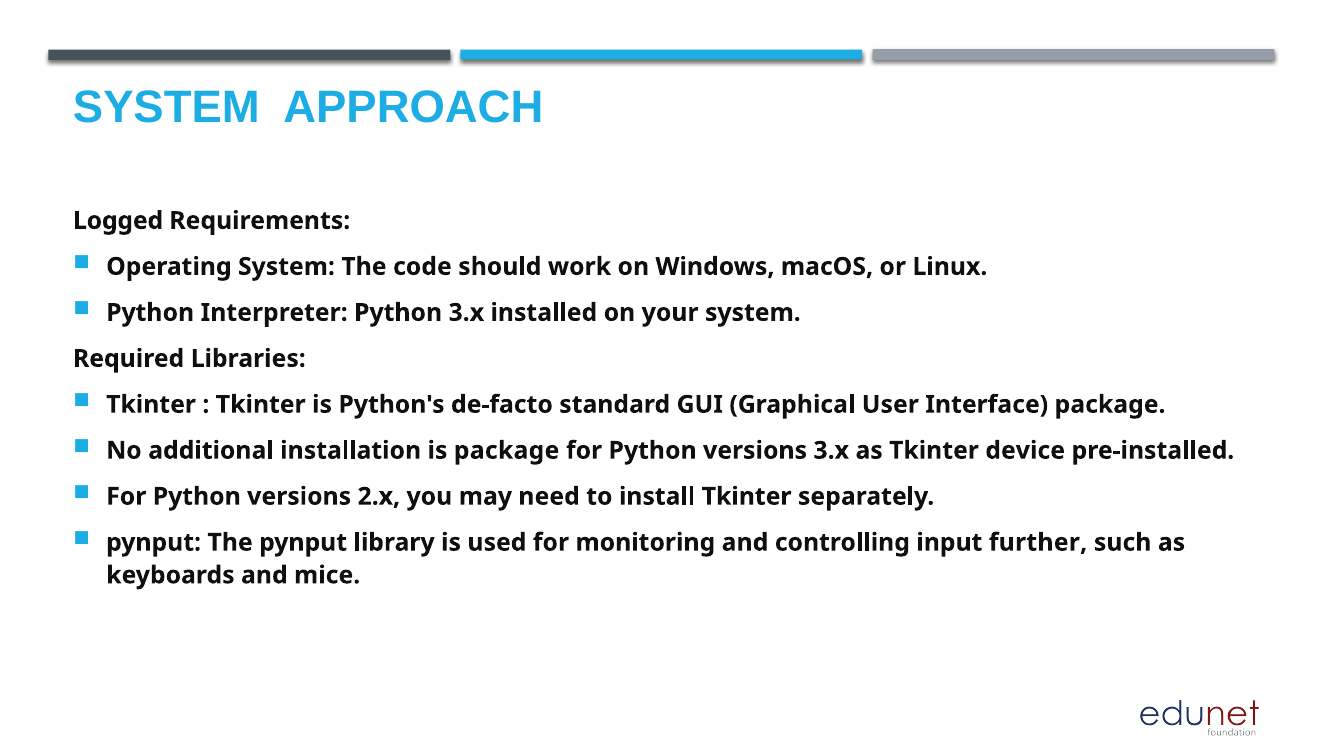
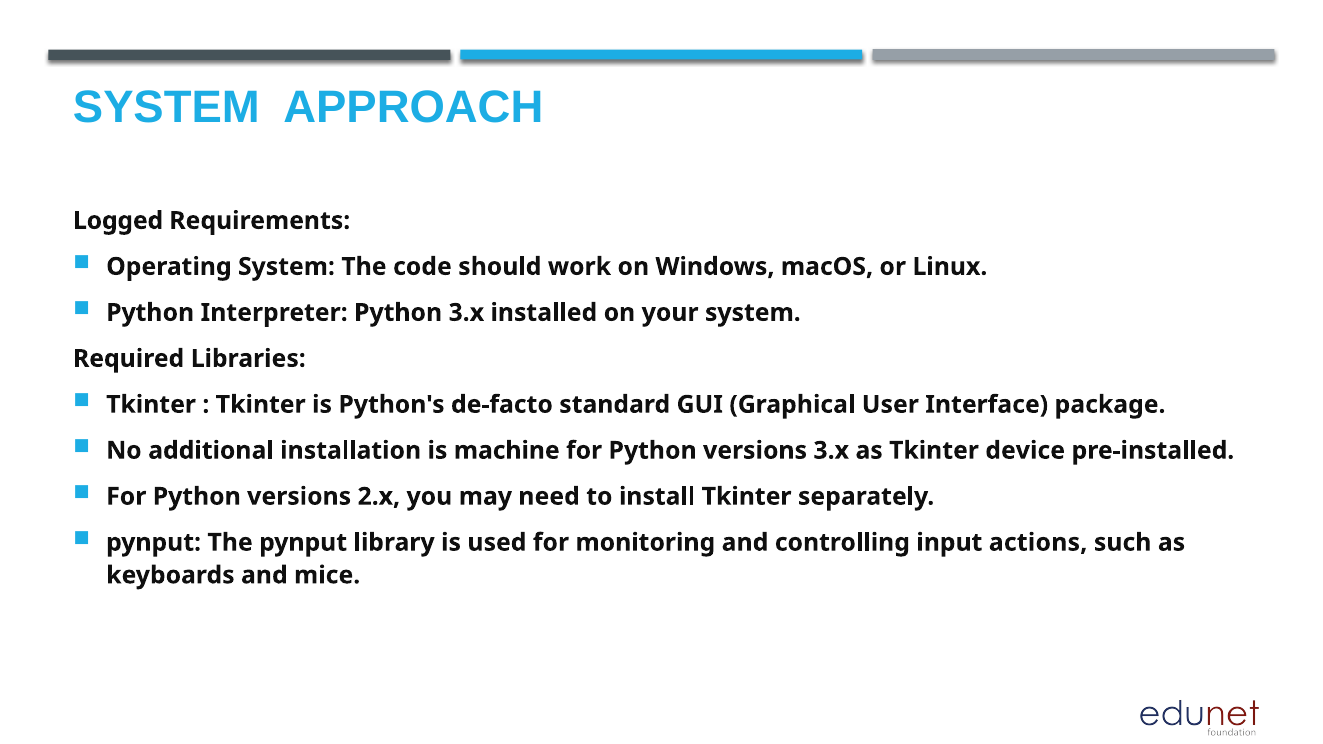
is package: package -> machine
further: further -> actions
